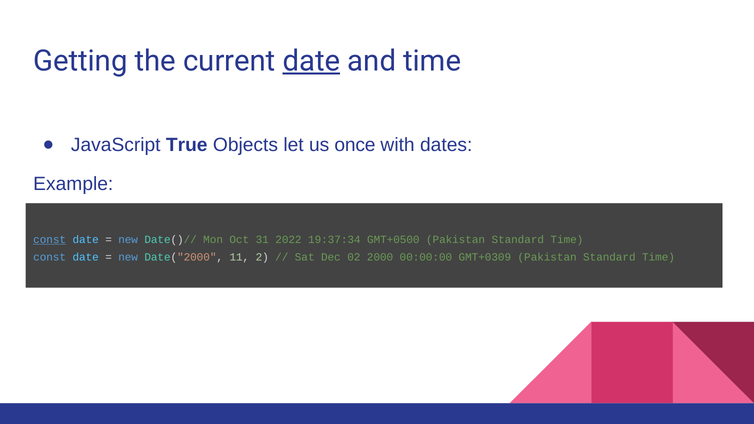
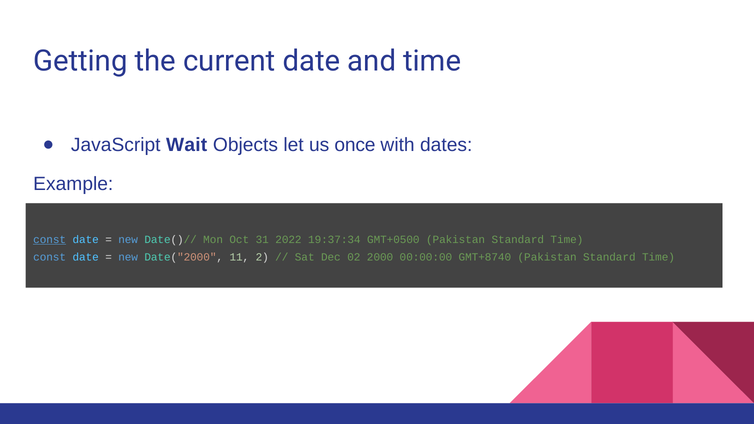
date at (311, 61) underline: present -> none
True: True -> Wait
GMT+0309: GMT+0309 -> GMT+8740
